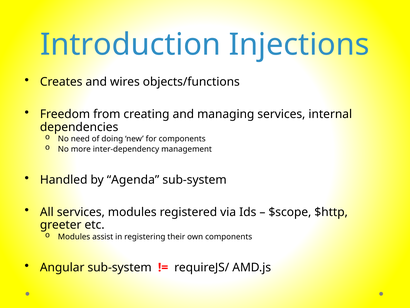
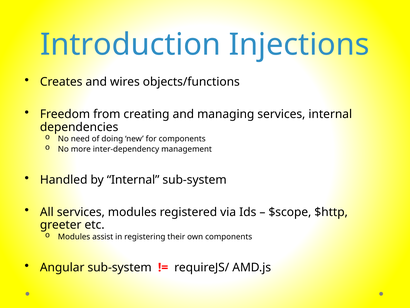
by Agenda: Agenda -> Internal
